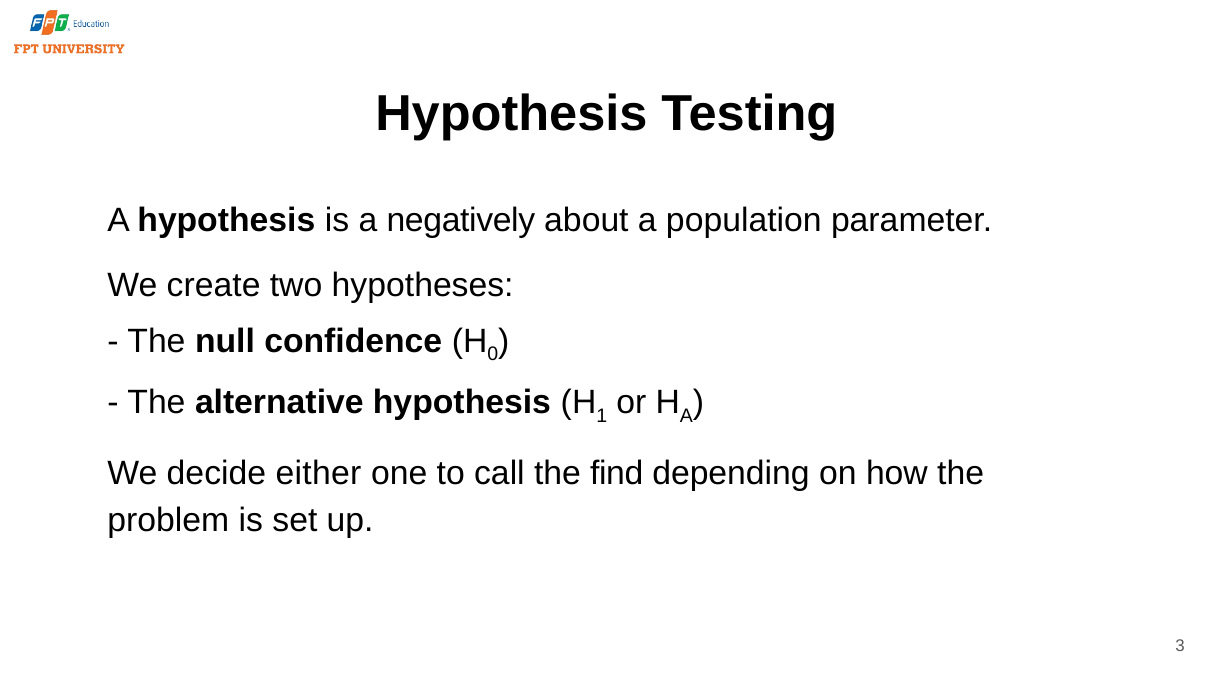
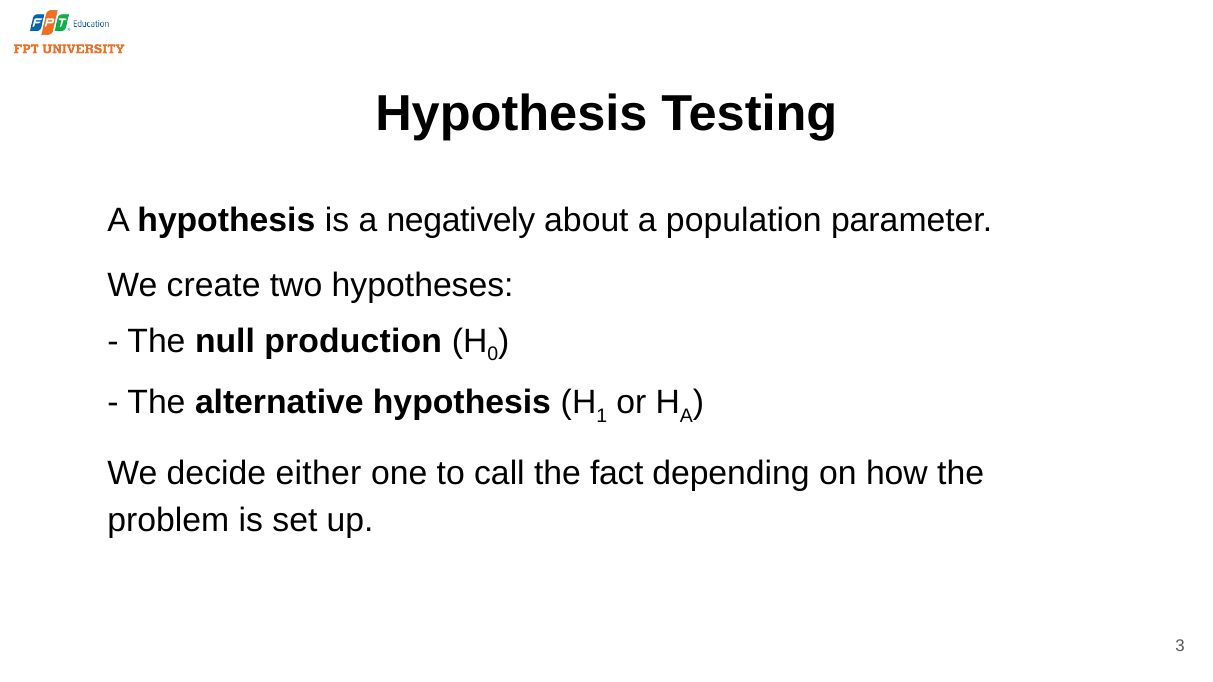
confidence: confidence -> production
find: find -> fact
